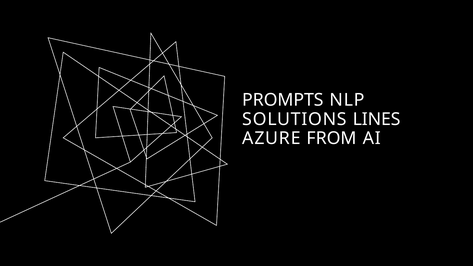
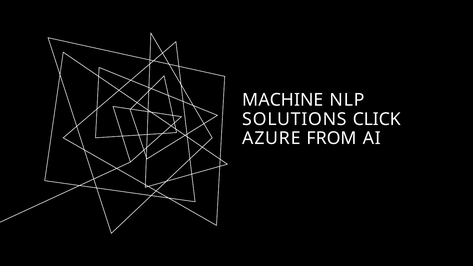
PROMPTS: PROMPTS -> MACHINE
LINES: LINES -> CLICK
